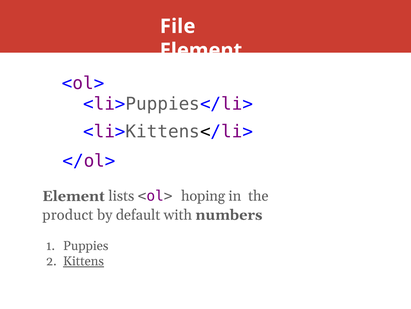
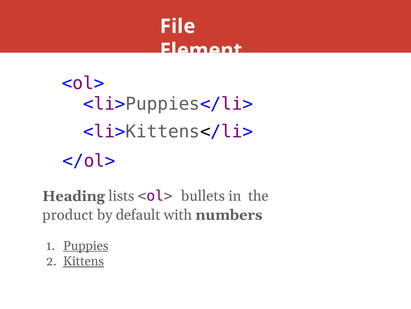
Element at (74, 196): Element -> Heading
hoping: hoping -> bullets
Puppies underline: none -> present
